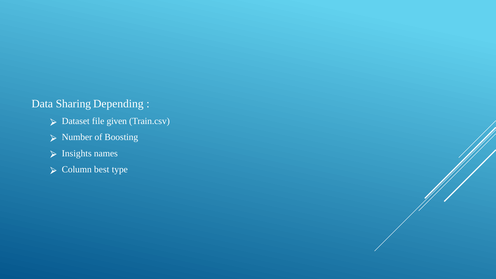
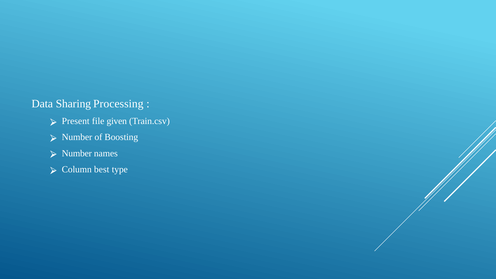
Depending: Depending -> Processing
Dataset: Dataset -> Present
Insights at (77, 153): Insights -> Number
